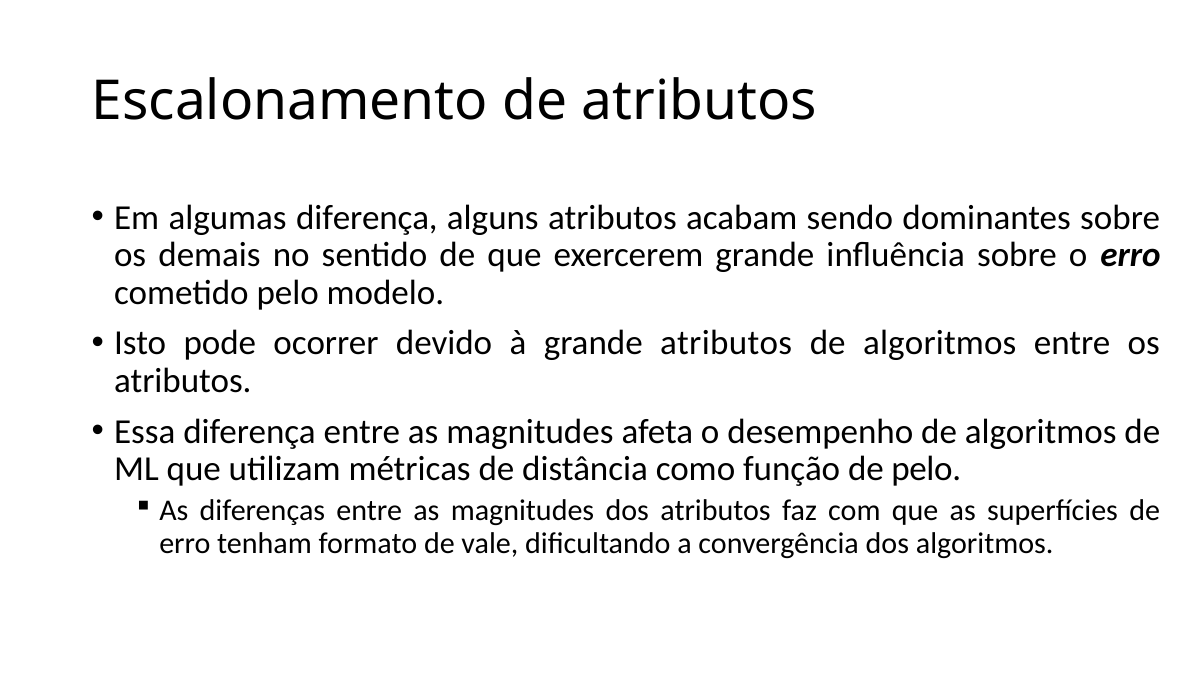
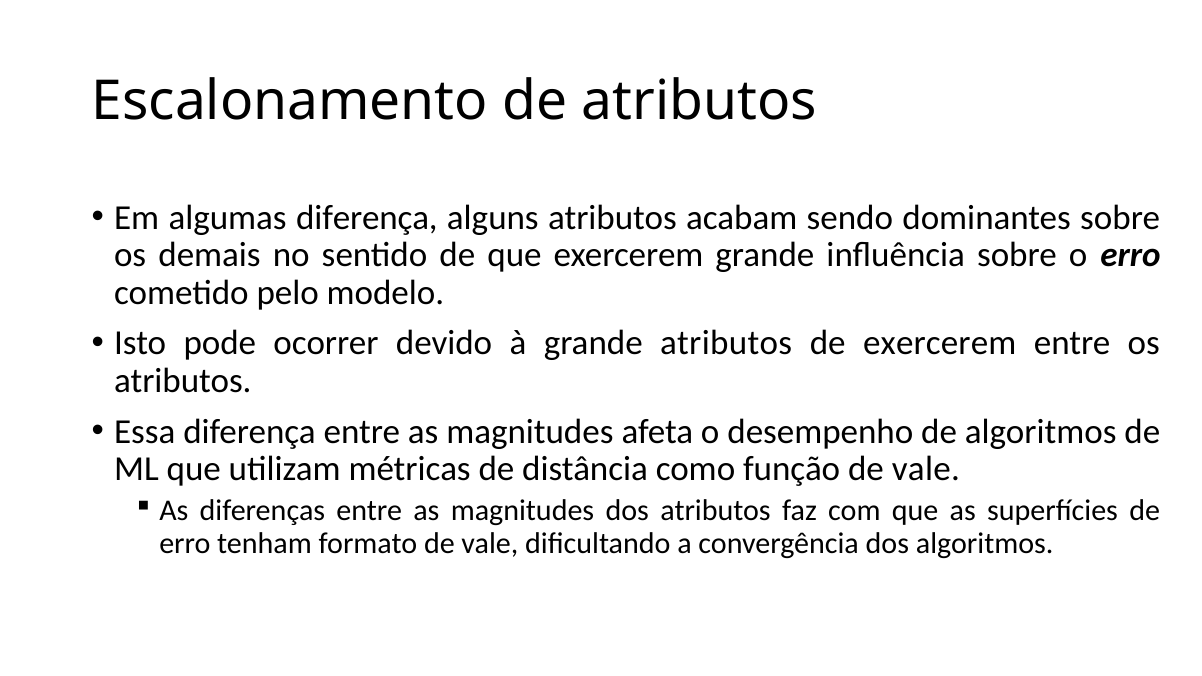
algoritmos at (940, 343): algoritmos -> exercerem
função de pelo: pelo -> vale
